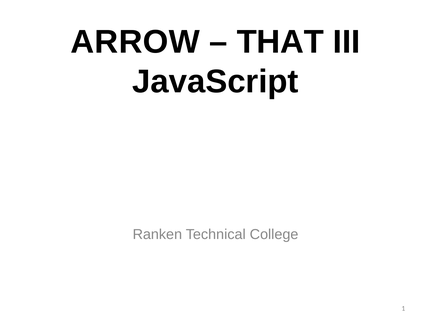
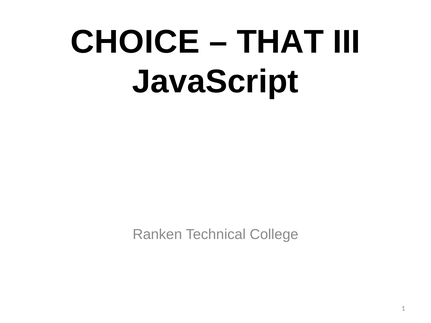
ARROW: ARROW -> CHOICE
